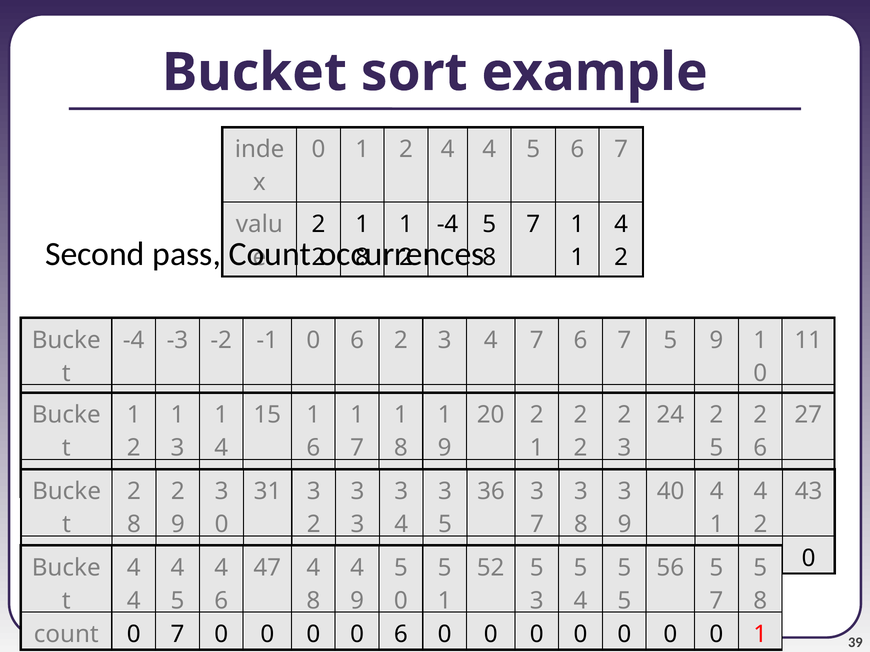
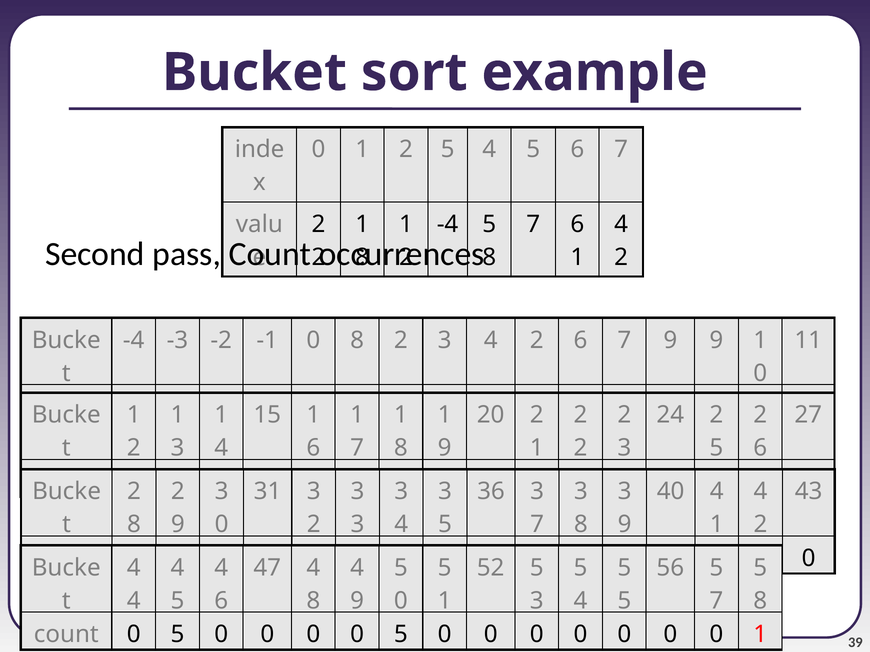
1 2 4: 4 -> 5
1 at (577, 224): 1 -> 6
-1 0 6: 6 -> 8
3 4 7: 7 -> 2
6 7 5: 5 -> 9
count 0 7: 7 -> 5
0 0 6: 6 -> 5
